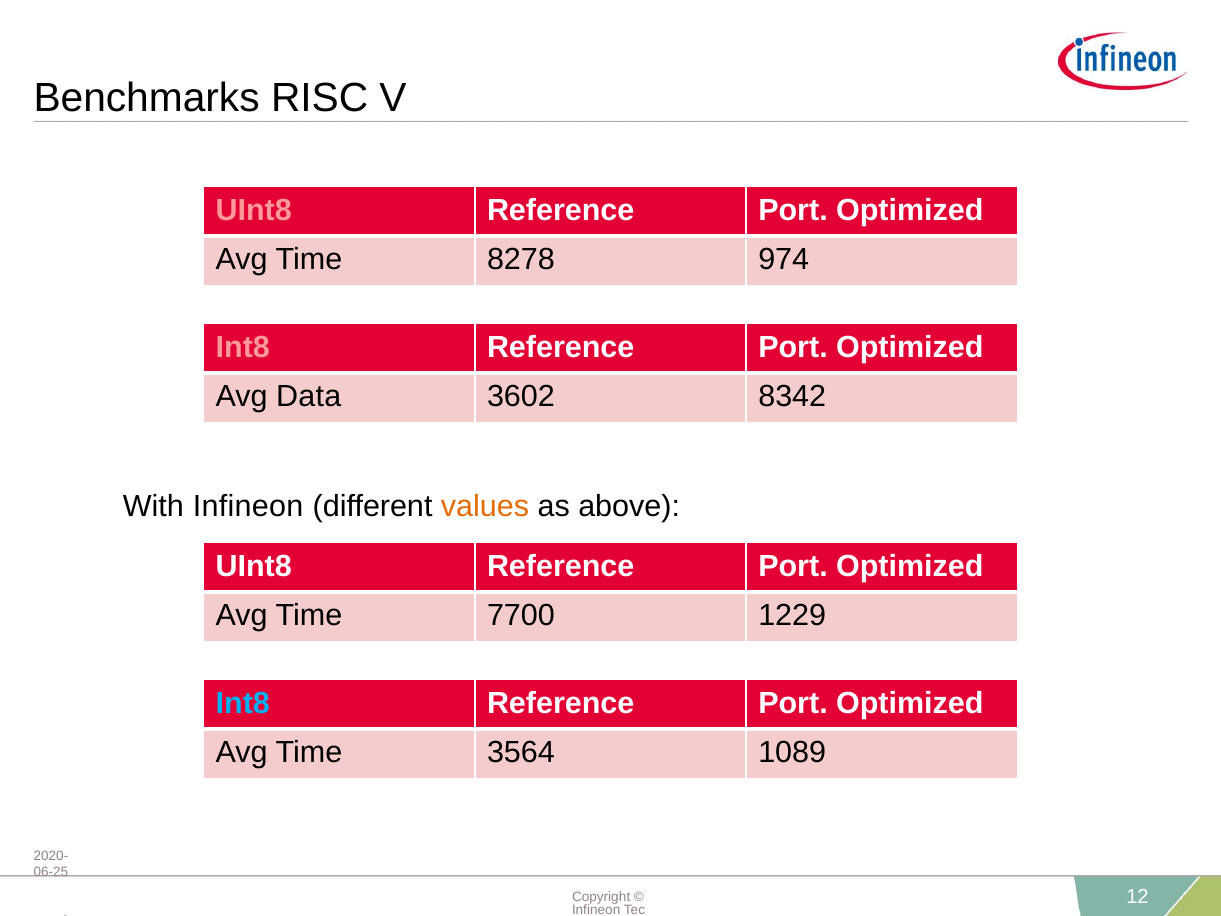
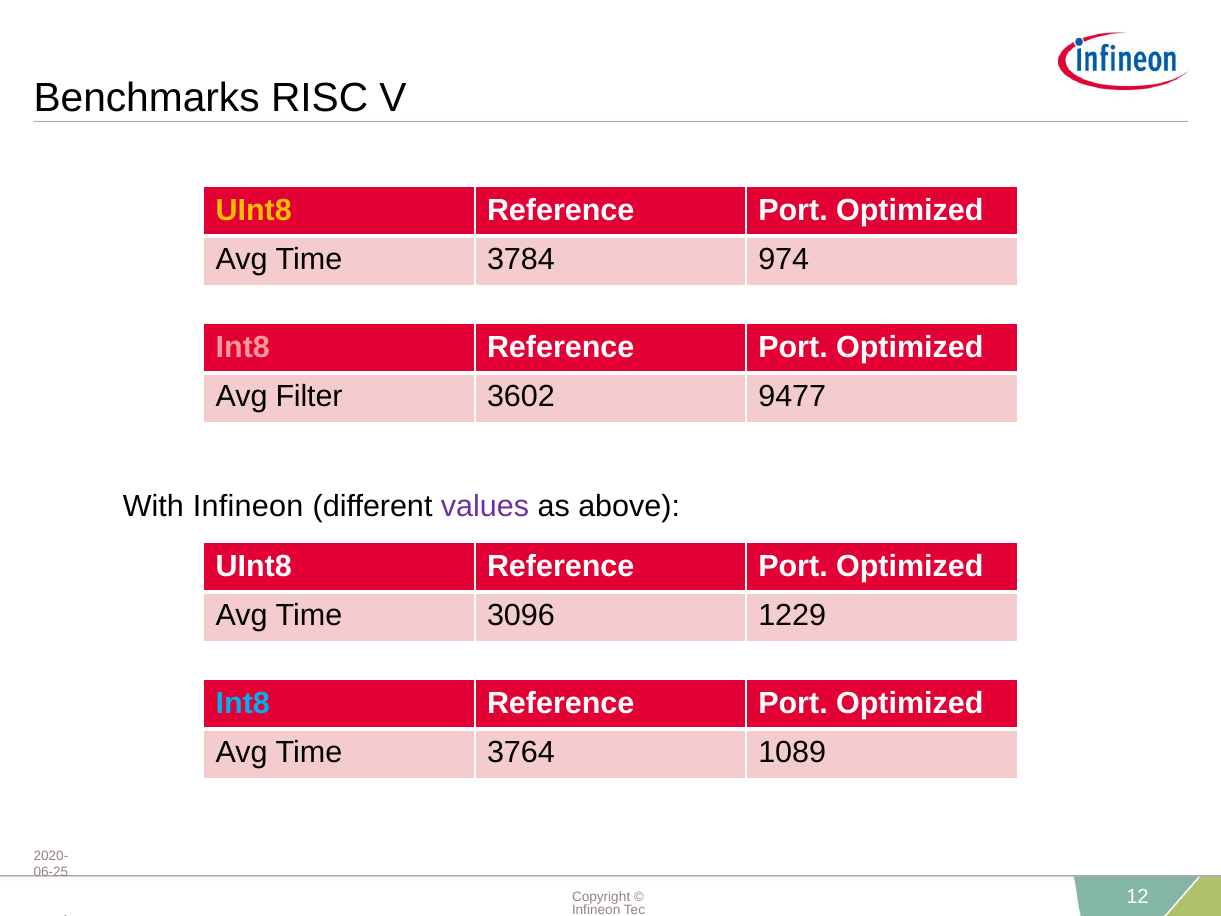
UInt8 at (254, 210) colour: pink -> yellow
8278: 8278 -> 3784
Data: Data -> Filter
8342: 8342 -> 9477
values colour: orange -> purple
7700: 7700 -> 3096
3564: 3564 -> 3764
